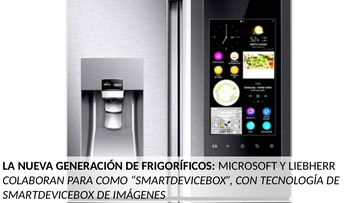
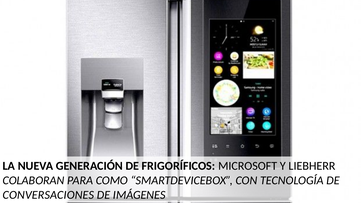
SMARTDEVICEBOX at (48, 195): SMARTDEVICEBOX -> CONVERSACIONES
